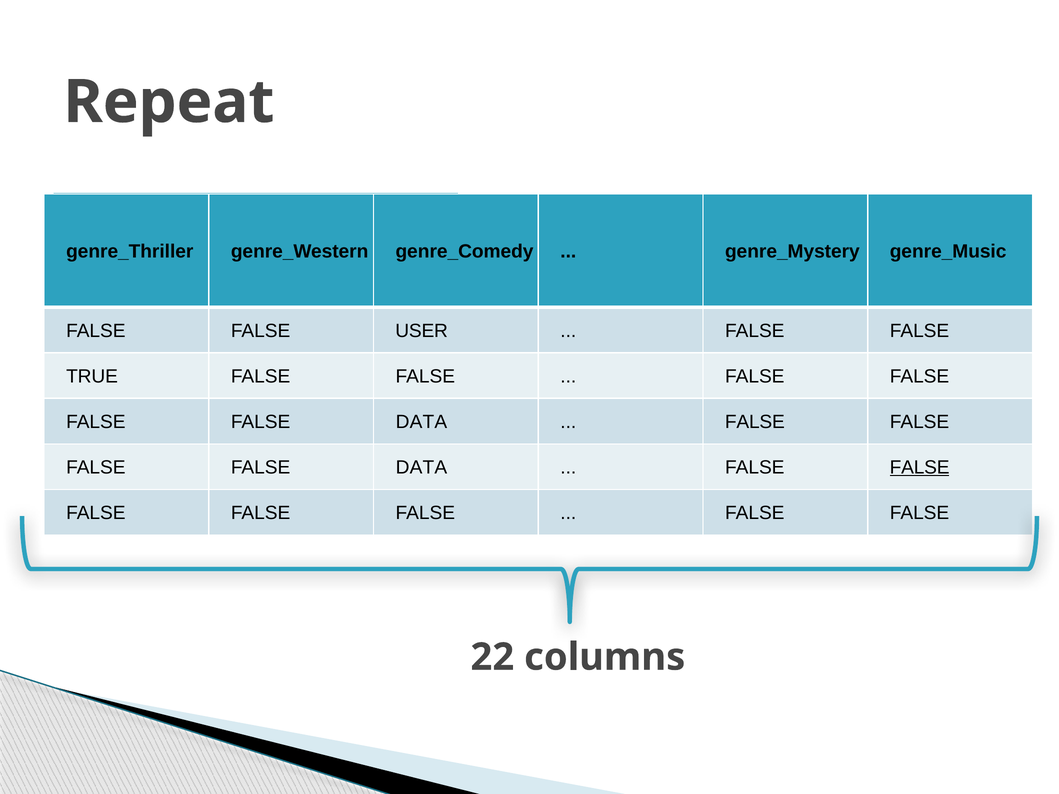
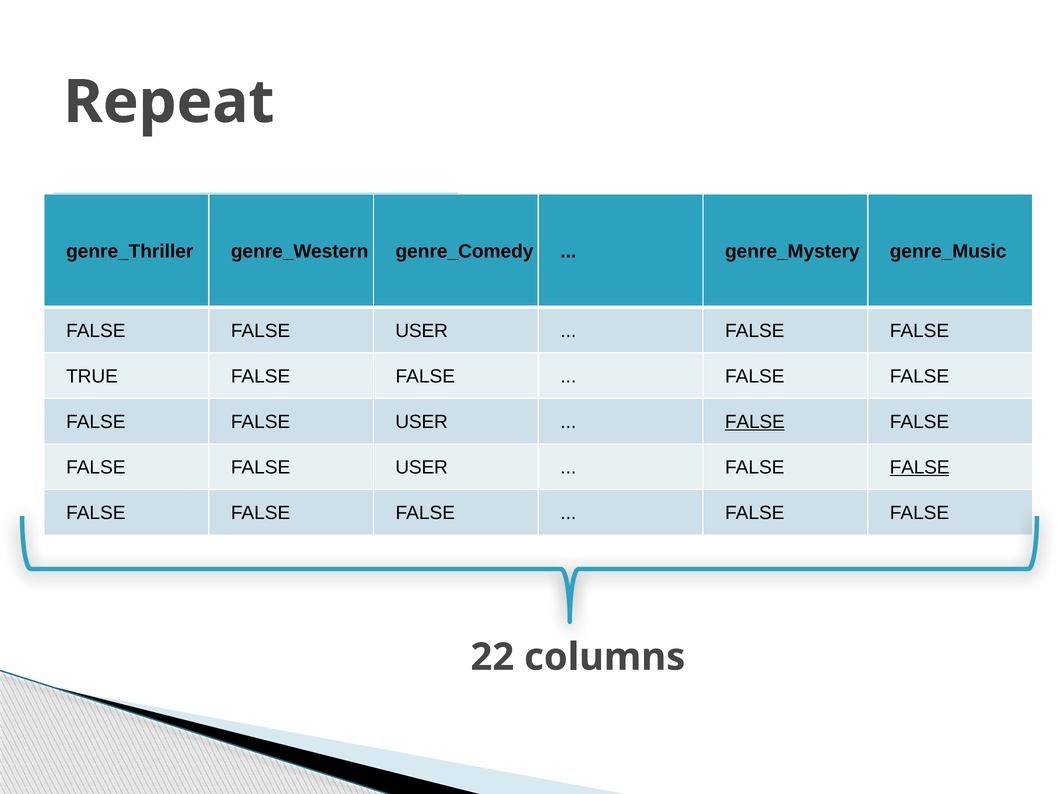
DATA at (421, 422): DATA -> USER
FALSE at (755, 422) underline: none -> present
DATA at (421, 468): DATA -> USER
